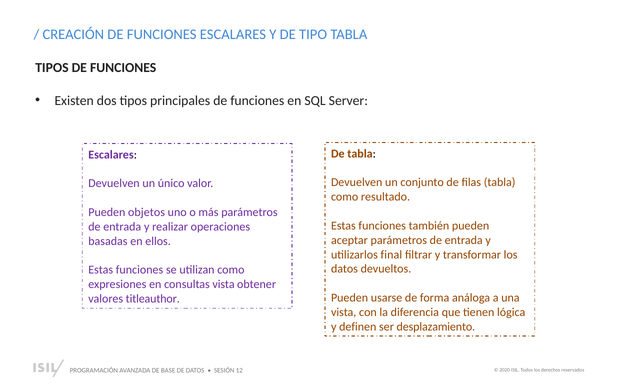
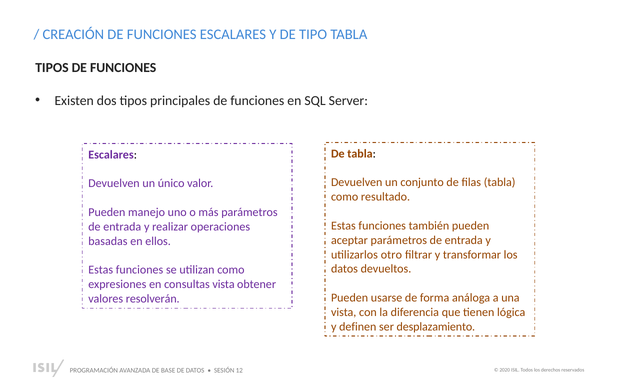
objetos: objetos -> manejo
final: final -> otro
titleauthor: titleauthor -> resolverán
